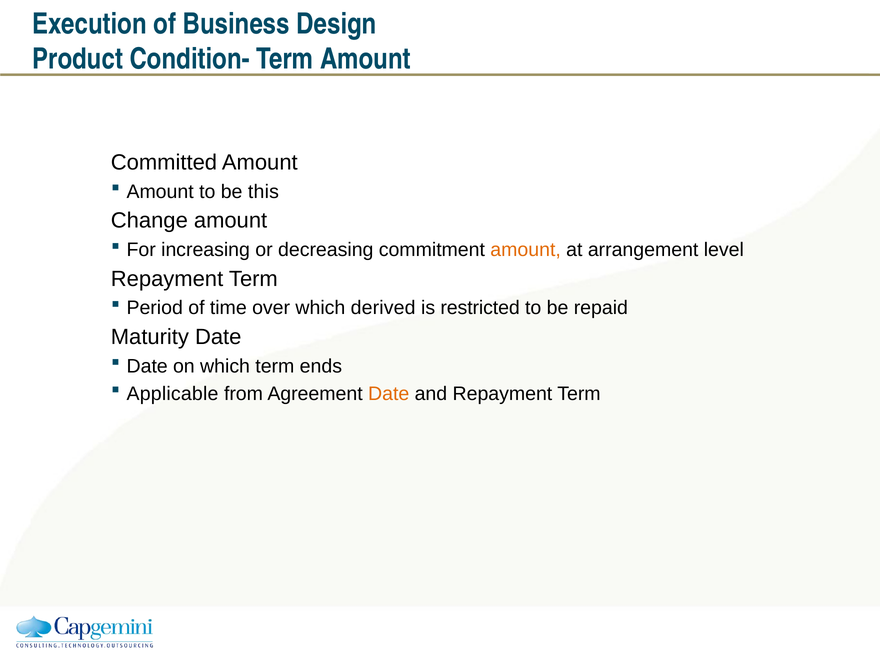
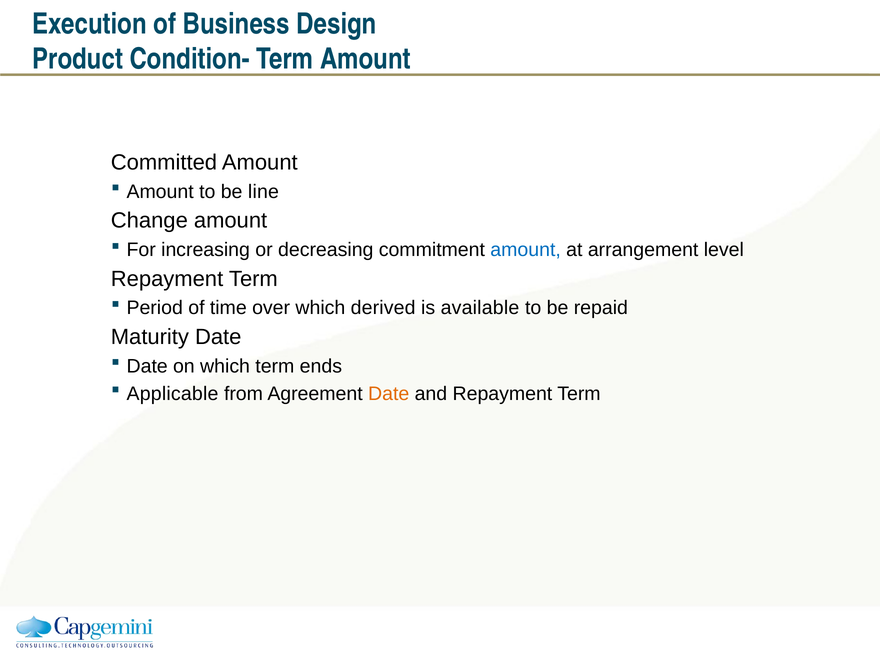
this: this -> line
amount at (526, 250) colour: orange -> blue
restricted: restricted -> available
